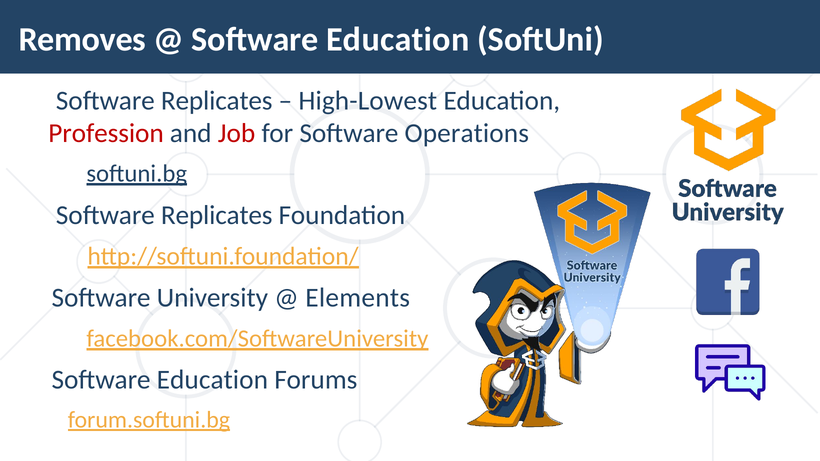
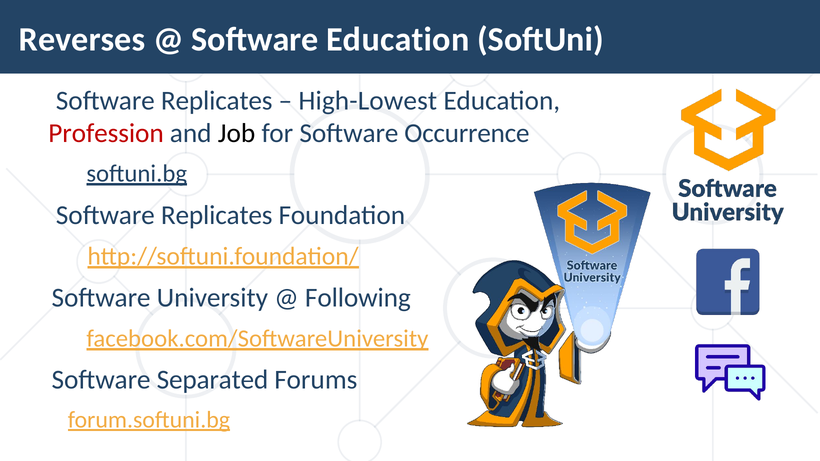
Removes: Removes -> Reverses
Job colour: red -> black
Operations: Operations -> Occurrence
Elements: Elements -> Following
Education at (212, 380): Education -> Separated
